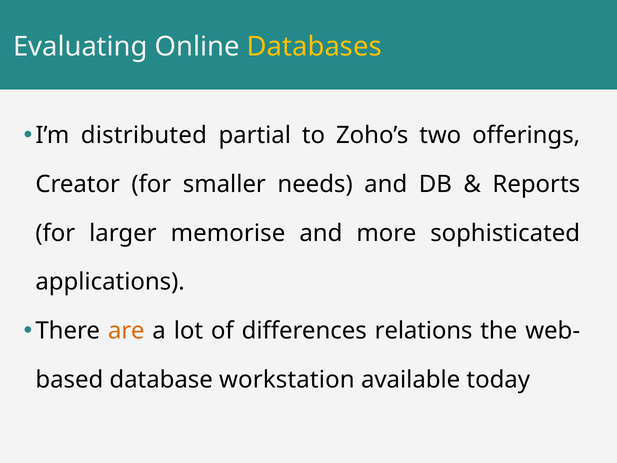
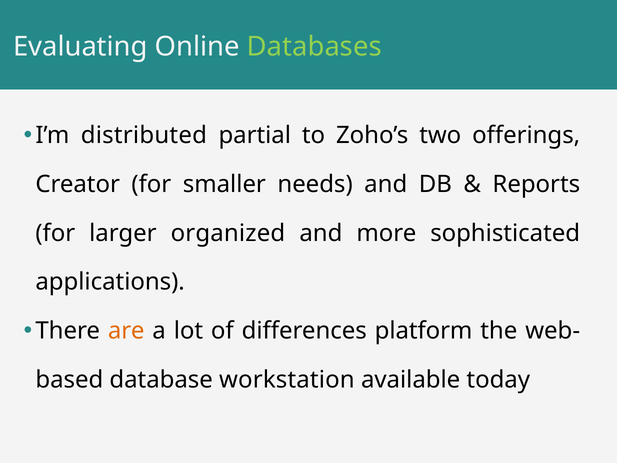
Databases colour: yellow -> light green
memorise: memorise -> organized
relations: relations -> platform
